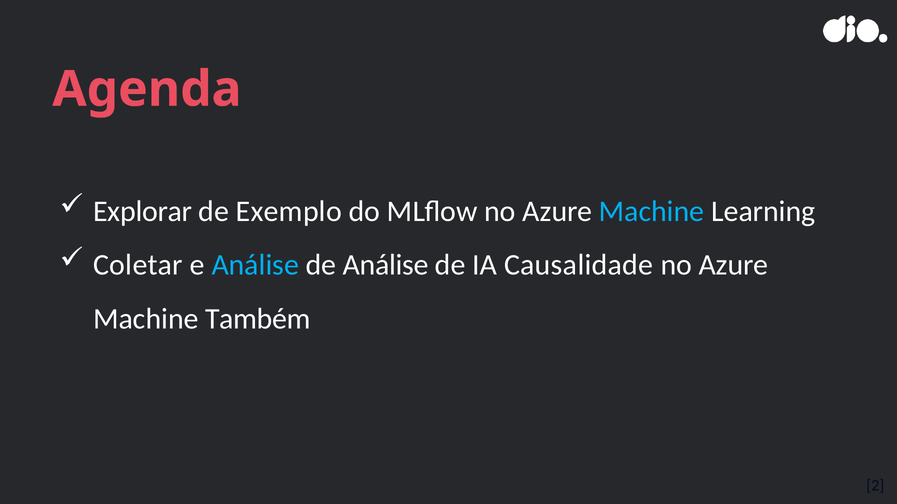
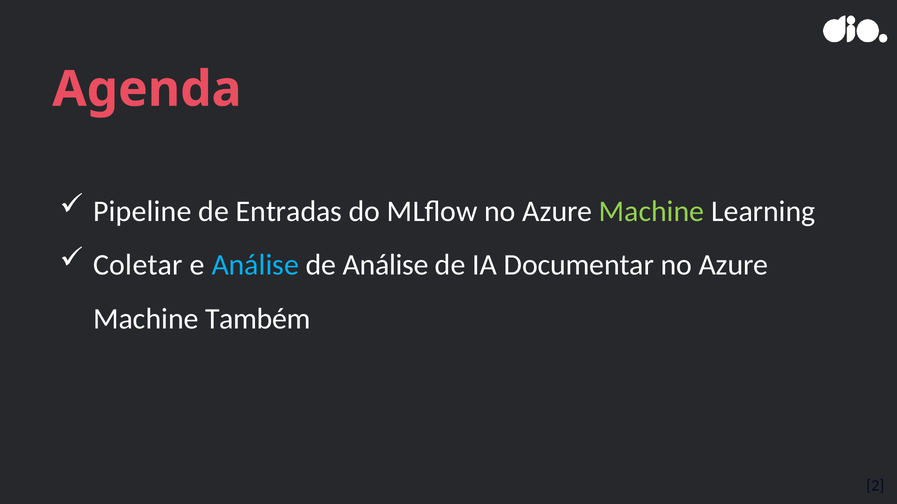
Explorar: Explorar -> Pipeline
Exemplo: Exemplo -> Entradas
Machine at (652, 211) colour: light blue -> light green
Causalidade: Causalidade -> Documentar
